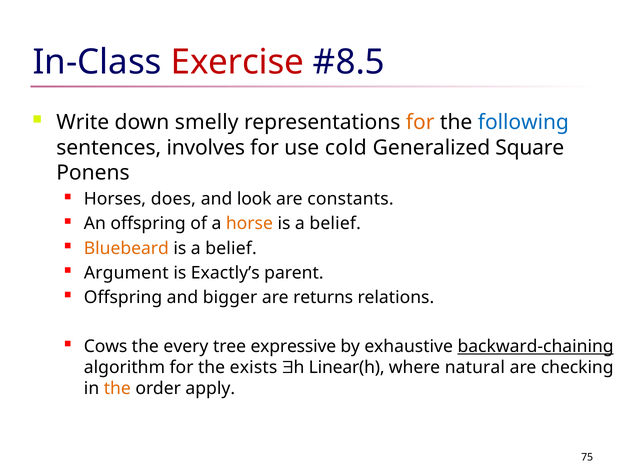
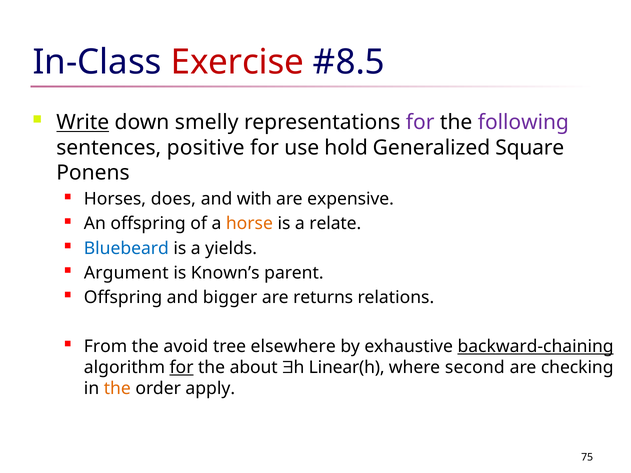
Write underline: none -> present
for at (420, 122) colour: orange -> purple
following colour: blue -> purple
involves: involves -> positive
cold: cold -> hold
look: look -> with
constants: constants -> expensive
belief at (335, 224): belief -> relate
Bluebeard colour: orange -> blue
belief at (231, 248): belief -> yields
Exactly’s: Exactly’s -> Known’s
Cows: Cows -> From
every: every -> avoid
expressive: expressive -> elsewhere
for at (182, 368) underline: none -> present
exists: exists -> about
natural: natural -> second
